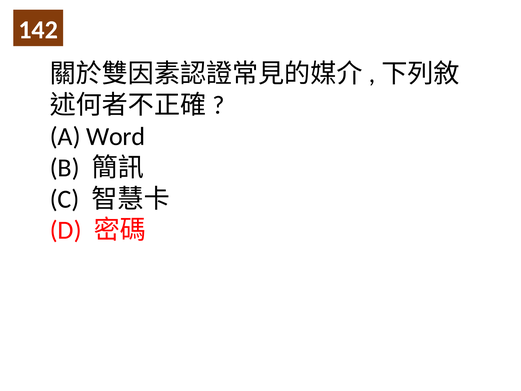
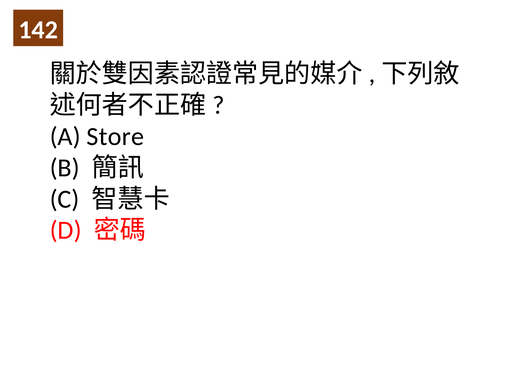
Word: Word -> Store
